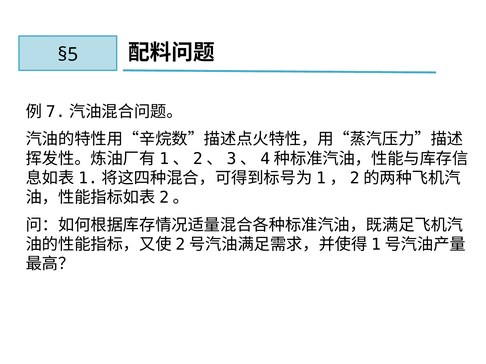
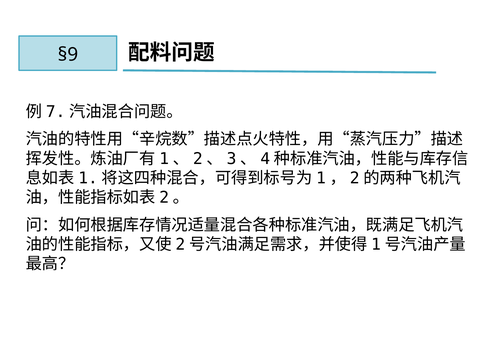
§5: §5 -> §9
